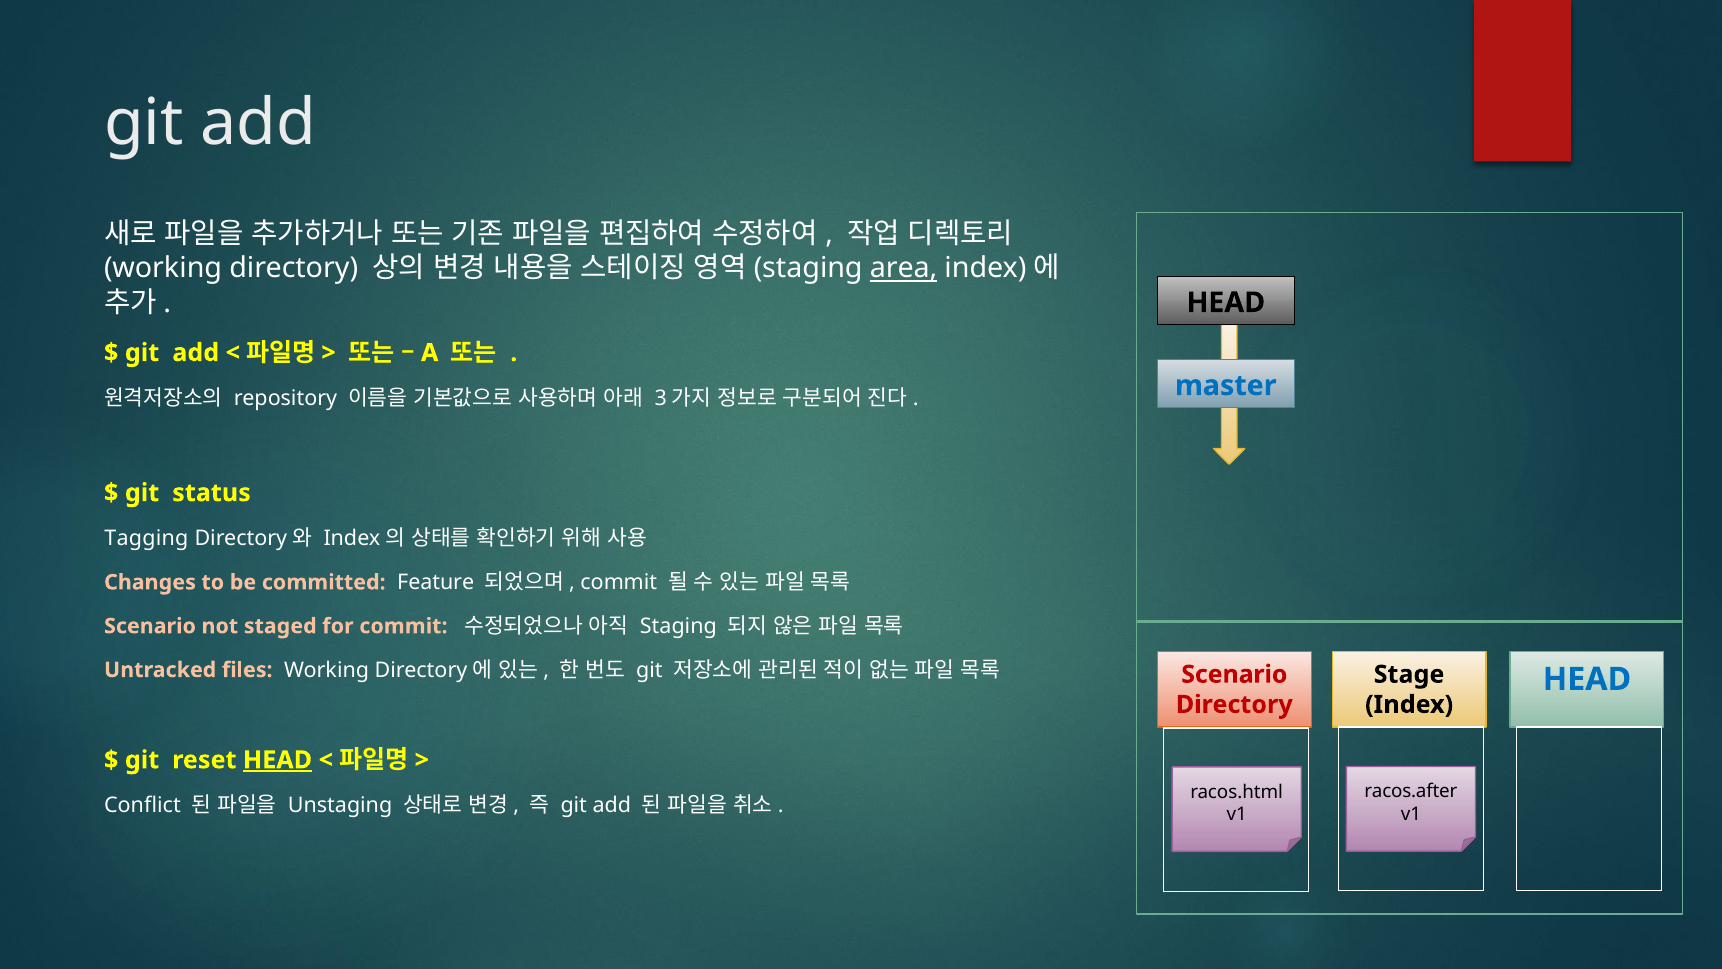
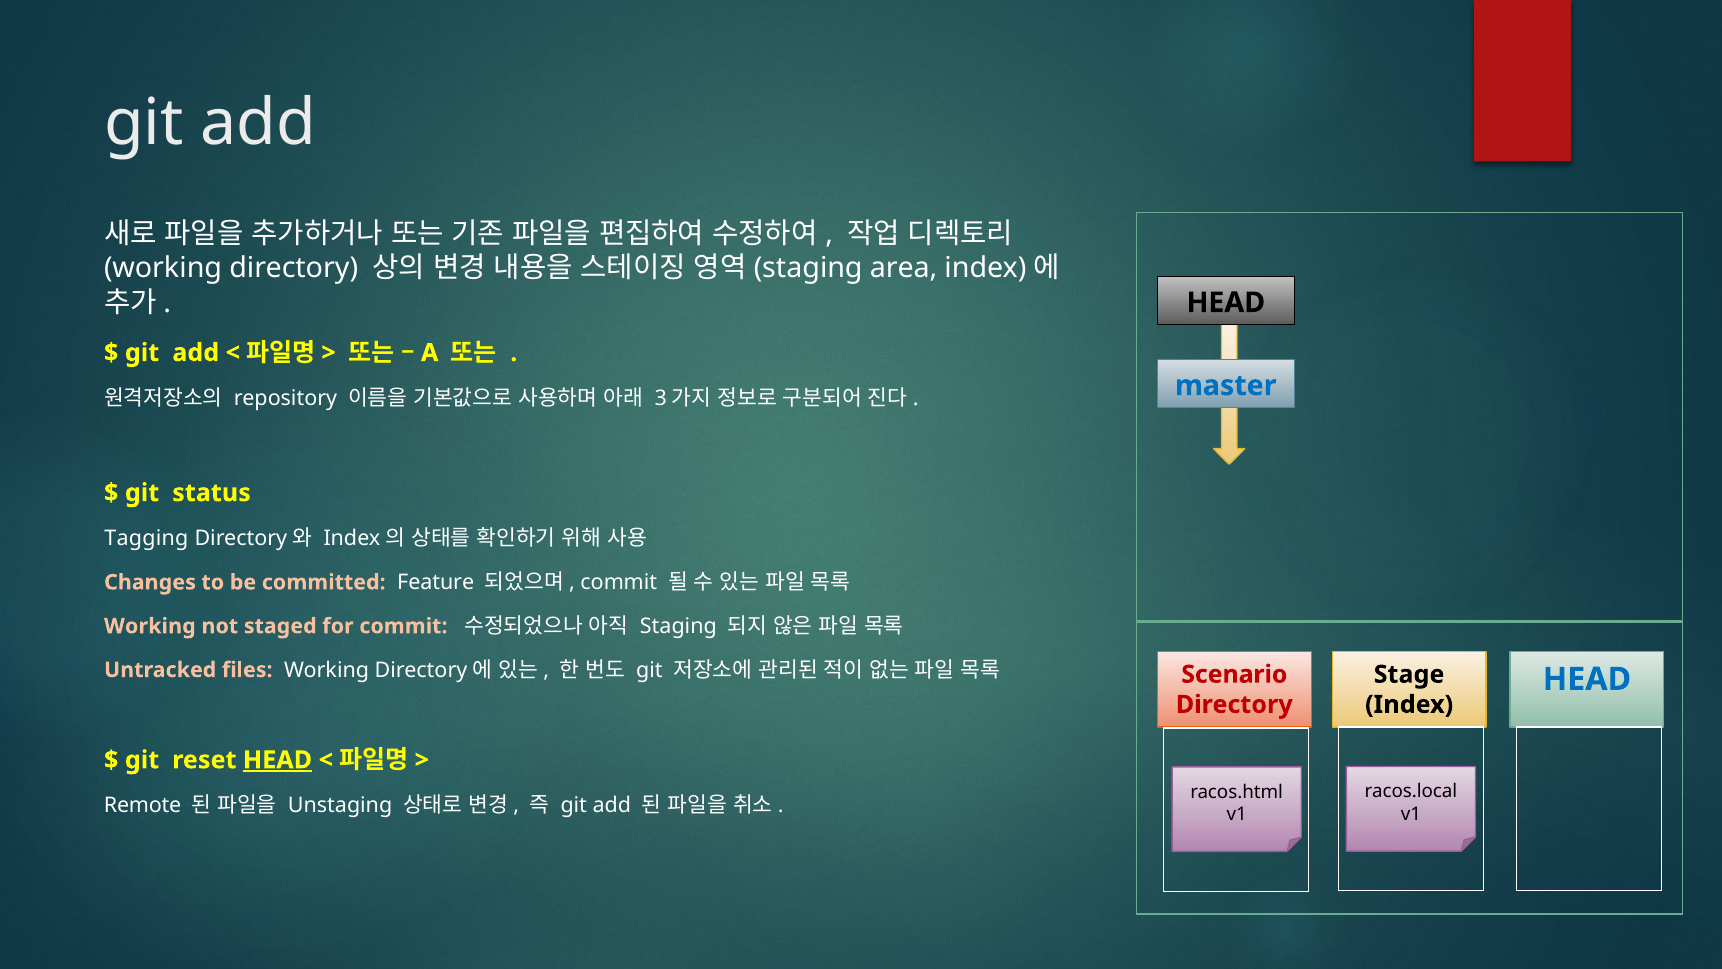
area underline: present -> none
Scenario at (150, 626): Scenario -> Working
racos.after: racos.after -> racos.local
Conflict: Conflict -> Remote
